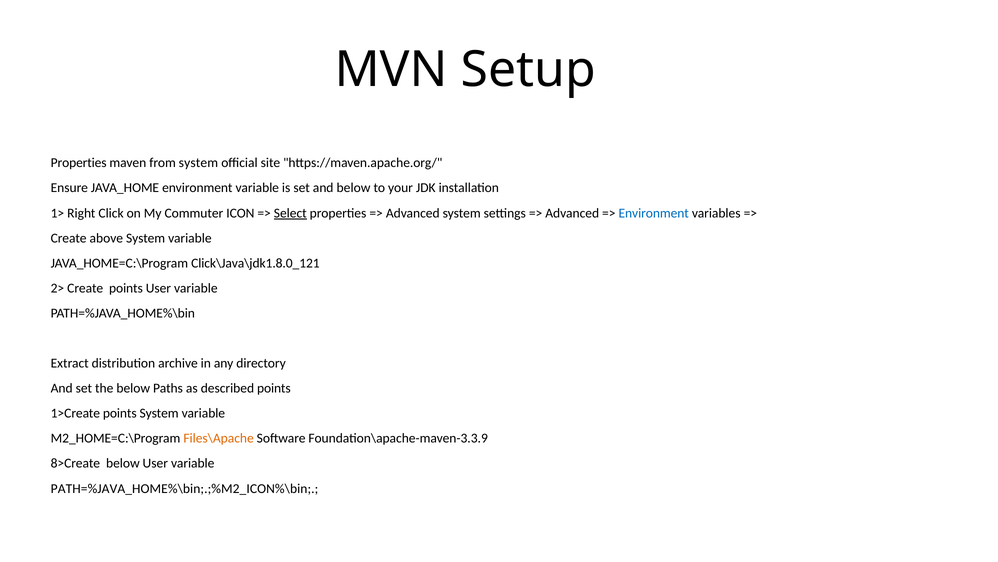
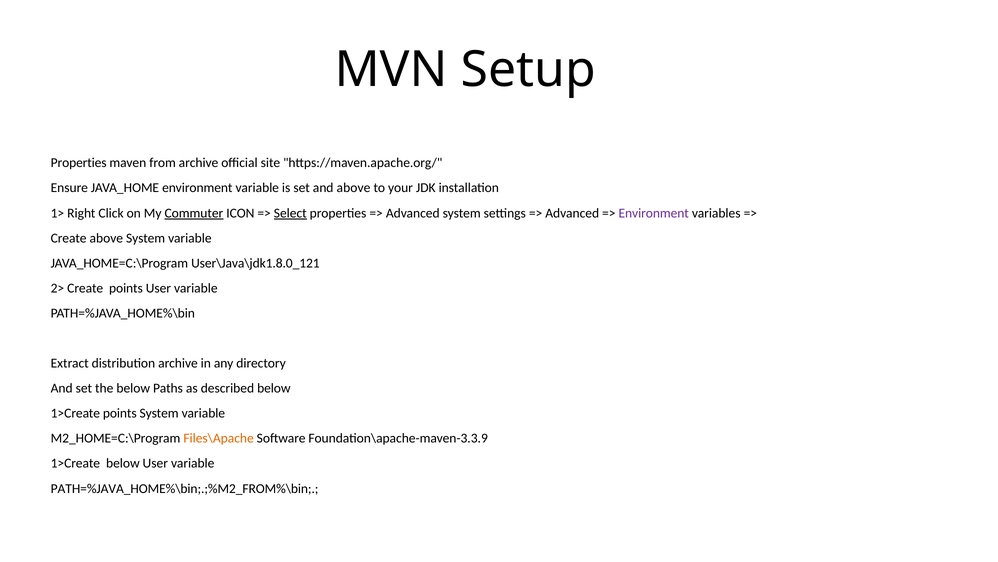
from system: system -> archive
and below: below -> above
Commuter underline: none -> present
Environment at (654, 213) colour: blue -> purple
Click\Java\jdk1.8.0_121: Click\Java\jdk1.8.0_121 -> User\Java\jdk1.8.0_121
described points: points -> below
8>Create at (75, 463): 8>Create -> 1>Create
PATH=%JAVA_HOME%\bin;.;%M2_ICON%\bin: PATH=%JAVA_HOME%\bin;.;%M2_ICON%\bin -> PATH=%JAVA_HOME%\bin;.;%M2_FROM%\bin
